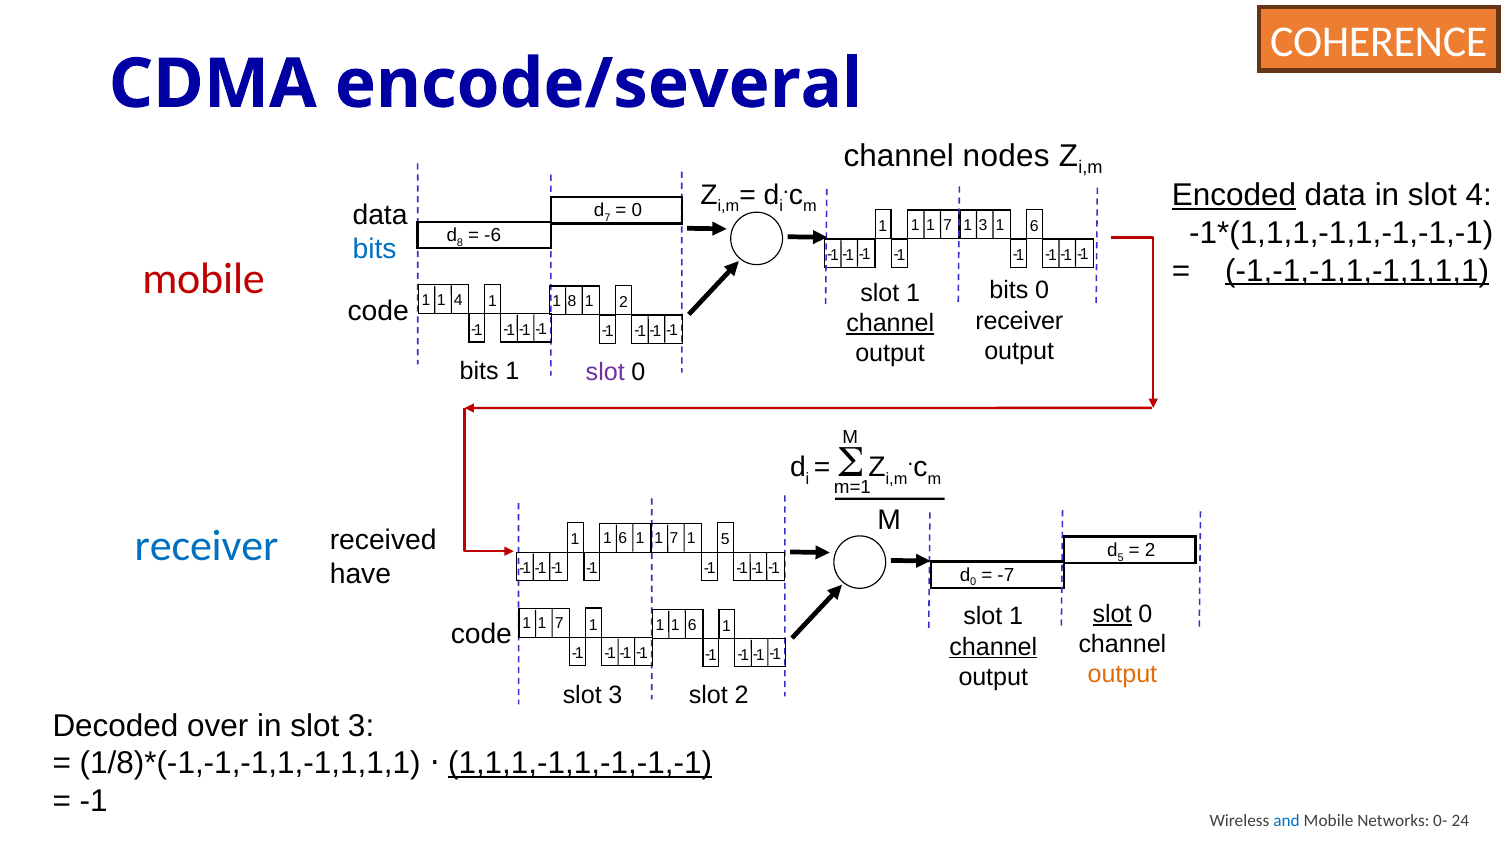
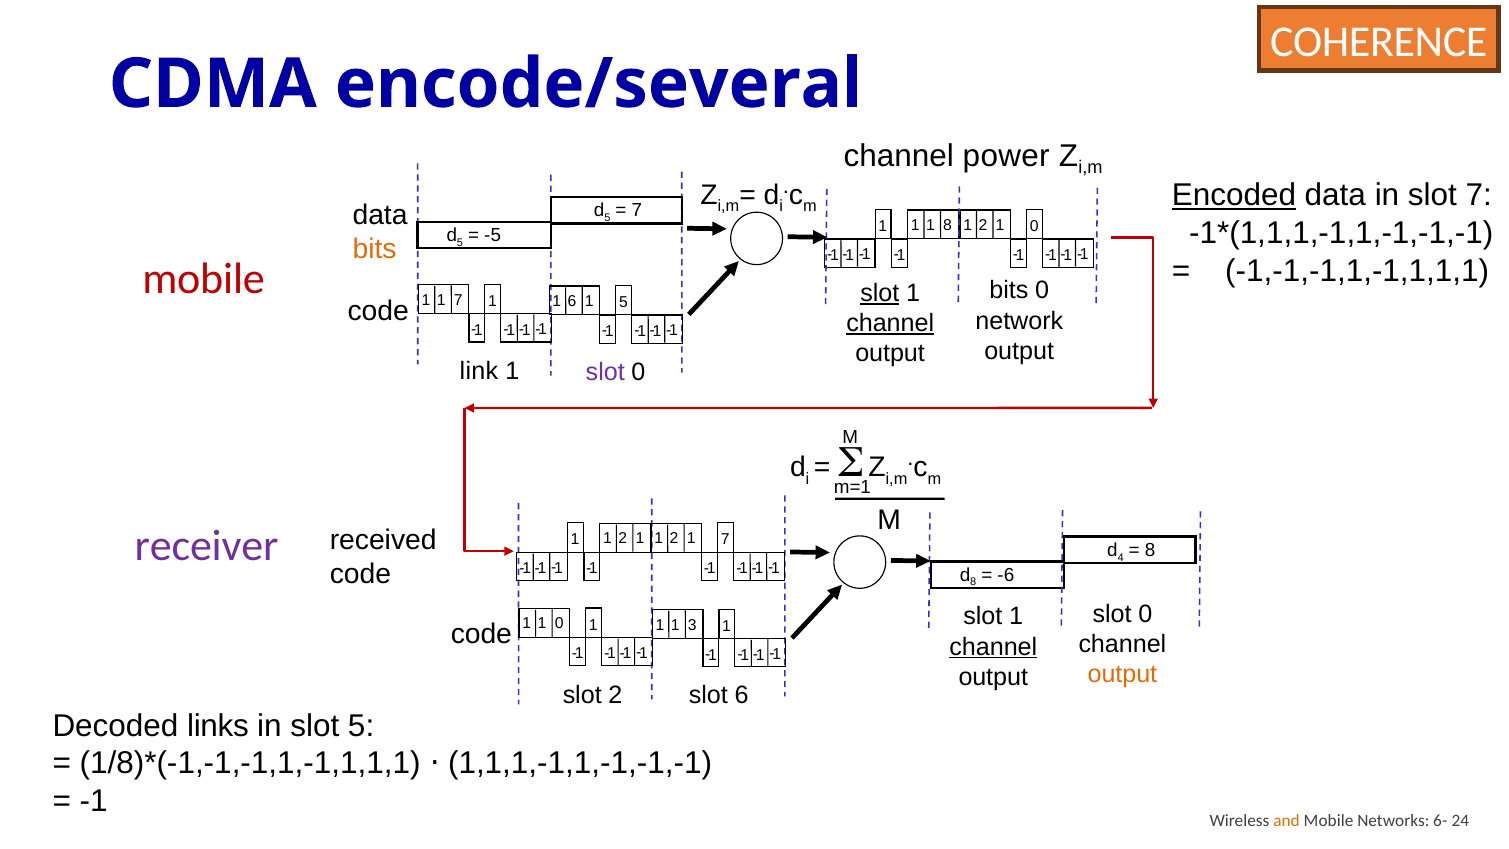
nodes: nodes -> power
slot 4: 4 -> 7
7 at (607, 218): 7 -> 5
0 at (637, 211): 0 -> 7
7 at (948, 225): 7 -> 8
3 at (983, 225): 3 -> 2
6 at (1034, 226): 6 -> 0
8 at (460, 243): 8 -> 5
-6: -6 -> -5
bits at (375, 249) colour: blue -> orange
-1,-1,-1,1,-1,1,1,1 underline: present -> none
slot at (880, 293) underline: none -> present
1 1 4: 4 -> 7
1 8: 8 -> 6
1 2: 2 -> 5
receiver at (1019, 321): receiver -> network
bits at (479, 371): bits -> link
receiver at (207, 546) colour: blue -> purple
6 at (623, 538): 6 -> 2
7 at (674, 538): 7 -> 2
5 at (725, 540): 5 -> 7
5 at (1121, 557): 5 -> 4
2 at (1150, 550): 2 -> 8
have at (360, 574): have -> code
0 at (973, 582): 0 -> 8
-7: -7 -> -6
slot at (1112, 614) underline: present -> none
7 at (559, 624): 7 -> 0
1 1 6: 6 -> 3
3 at (615, 695): 3 -> 2
slot 2: 2 -> 6
over: over -> links
in slot 3: 3 -> 5
1,1,1,-1,1,-1,-1,-1 underline: present -> none
and colour: blue -> orange
0-: 0- -> 6-
